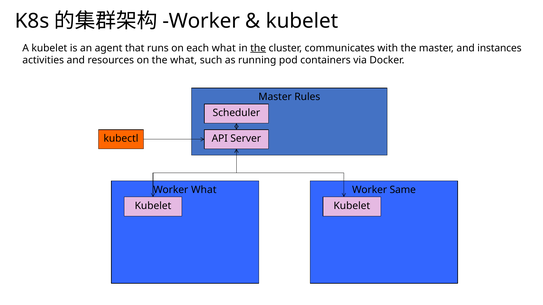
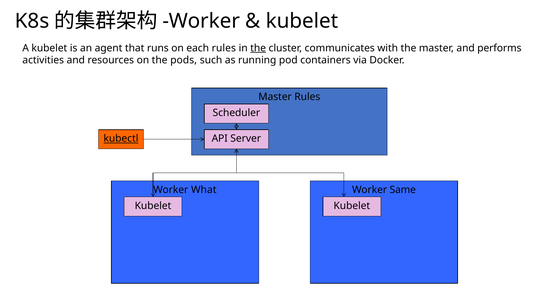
each what: what -> rules
instances: instances -> performs
the what: what -> pods
kubectl underline: none -> present
